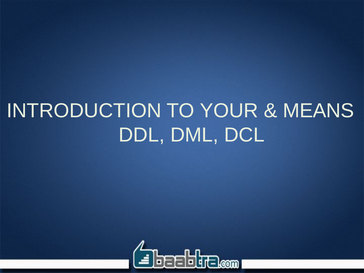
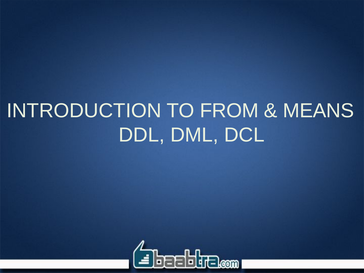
YOUR: YOUR -> FROM
